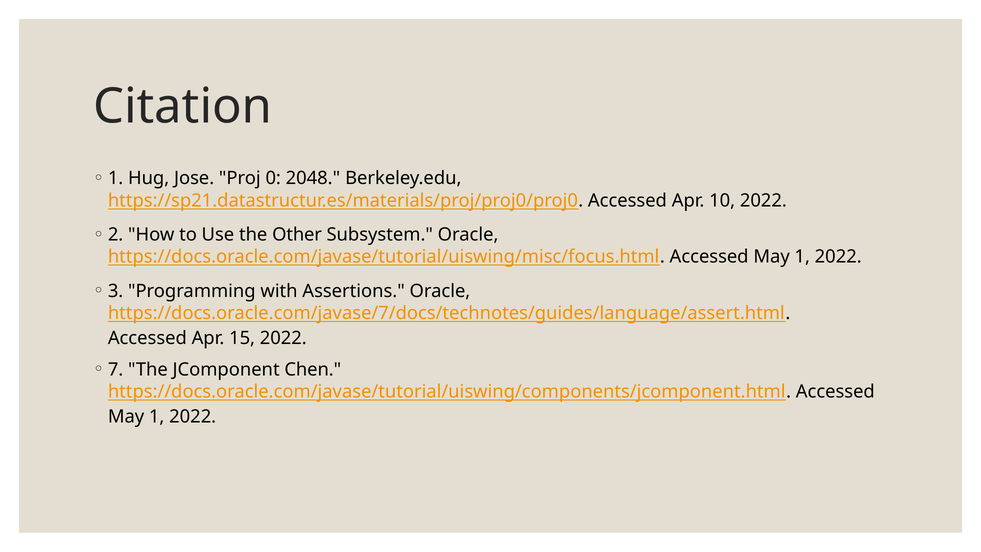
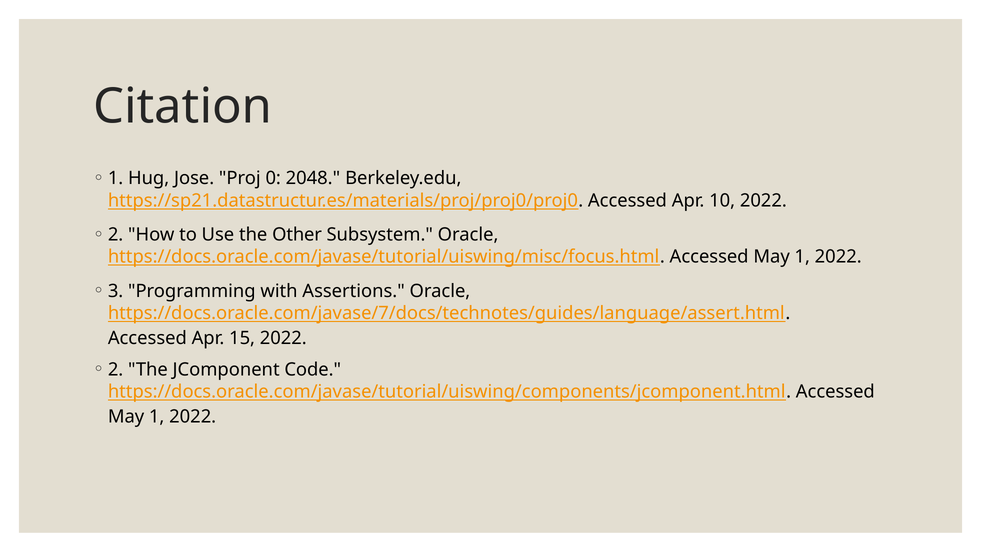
7 at (116, 369): 7 -> 2
Chen: Chen -> Code
